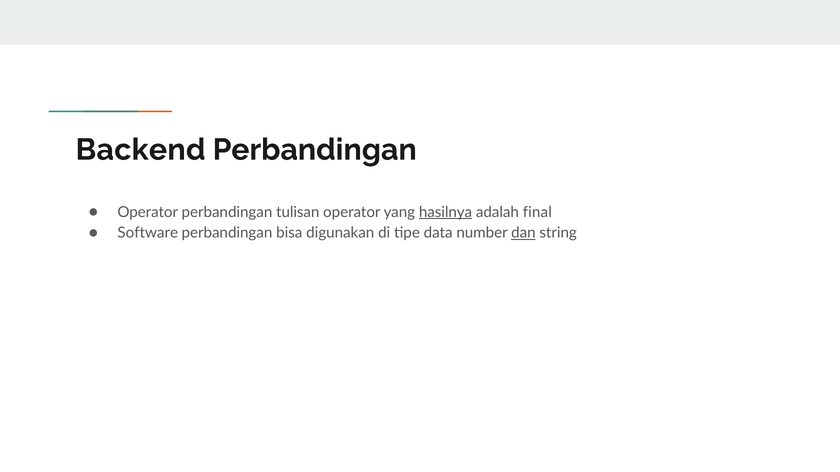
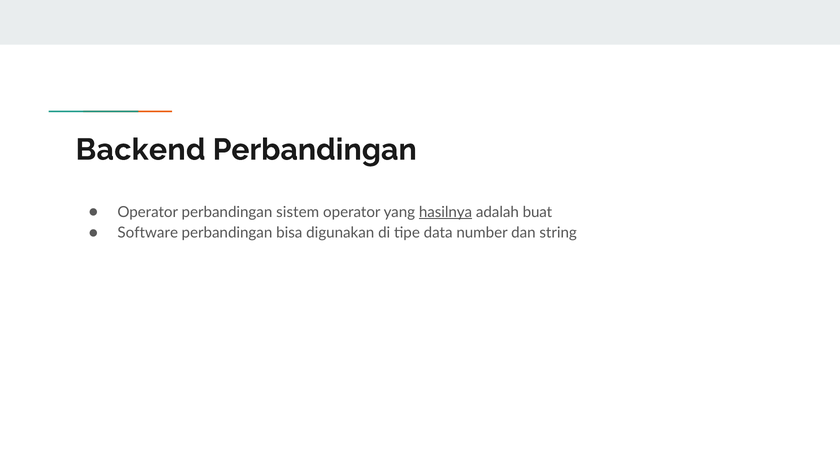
tulisan: tulisan -> sistem
final: final -> buat
dan underline: present -> none
